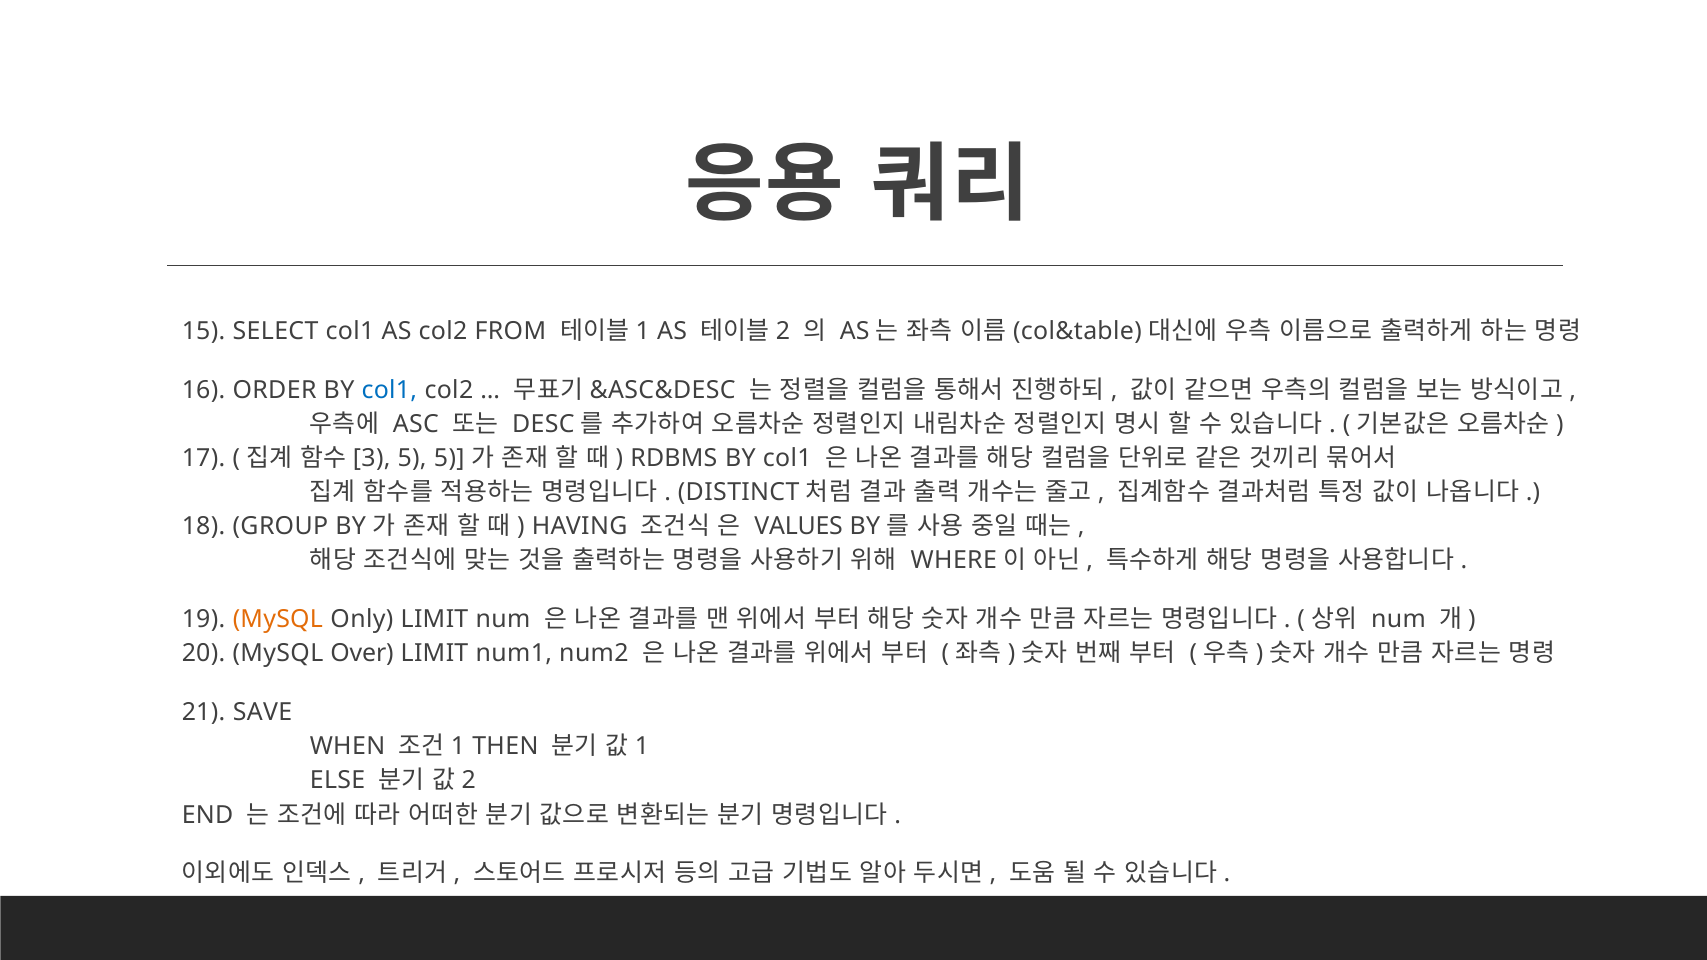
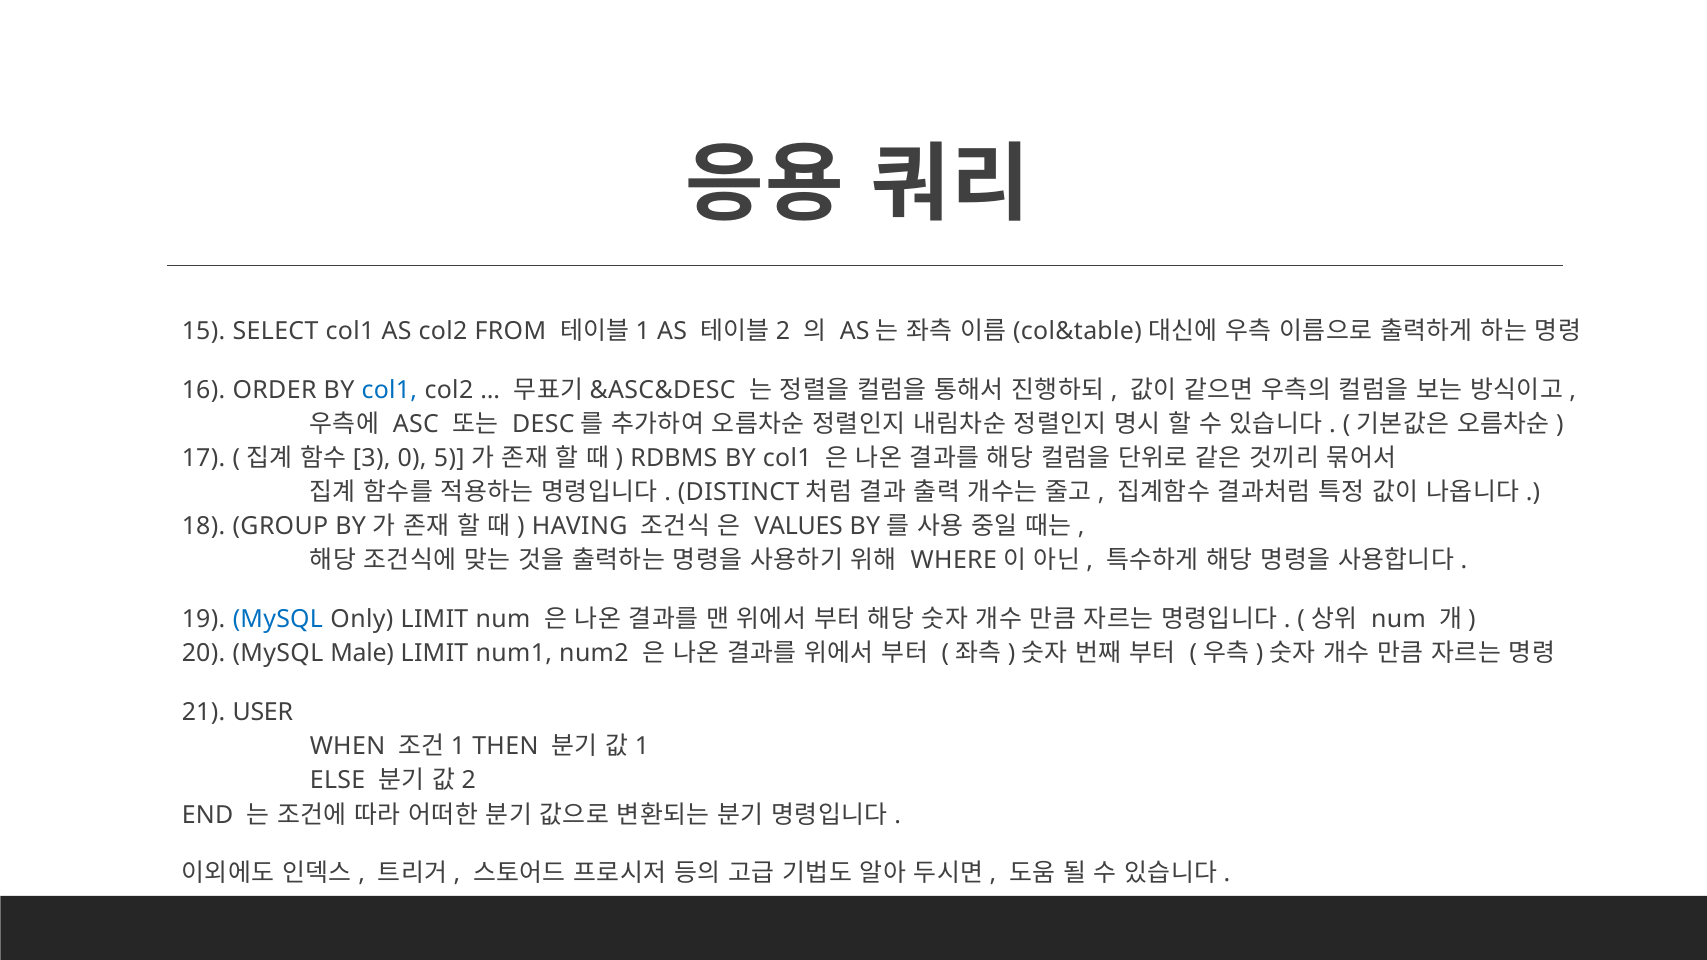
5 at (412, 459): 5 -> 0
MySQL at (278, 620) colour: orange -> blue
Over: Over -> Male
SAVE: SAVE -> USER
